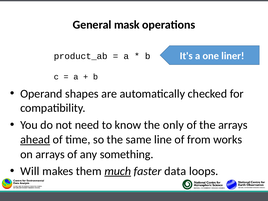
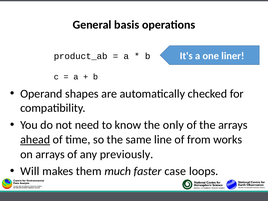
mask: mask -> basis
something: something -> previously
much underline: present -> none
data: data -> case
